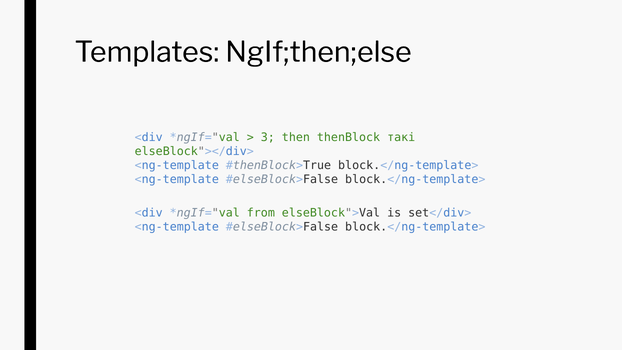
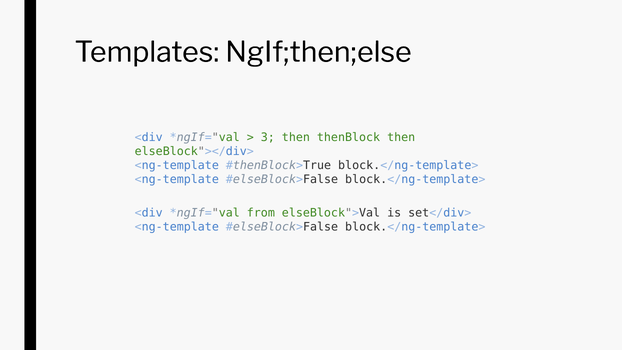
thenBlock такі: такі -> then
